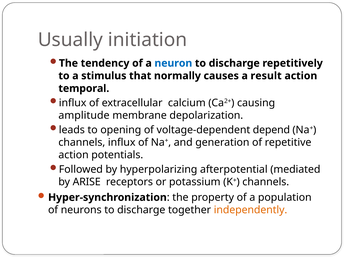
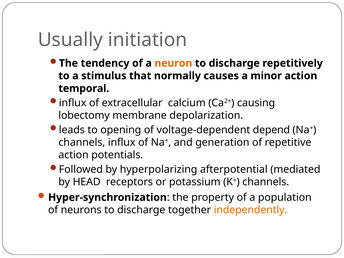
neuron colour: blue -> orange
result: result -> minor
amplitude: amplitude -> lobectomy
ARISE: ARISE -> HEAD
